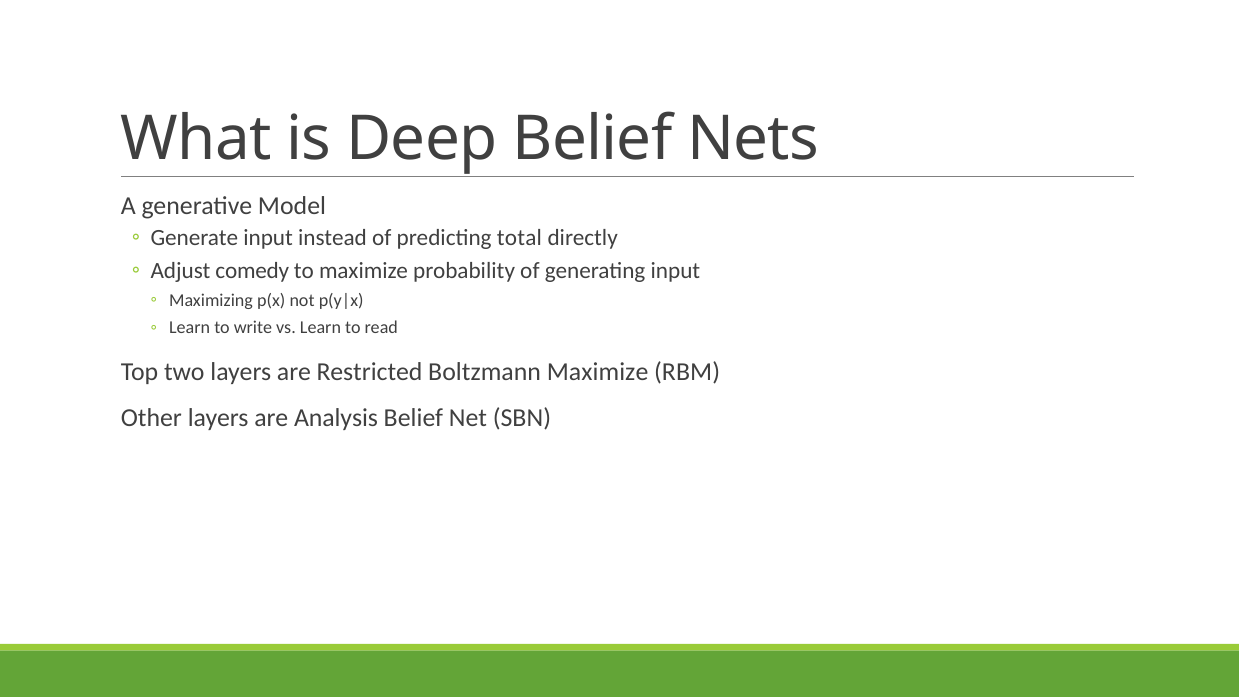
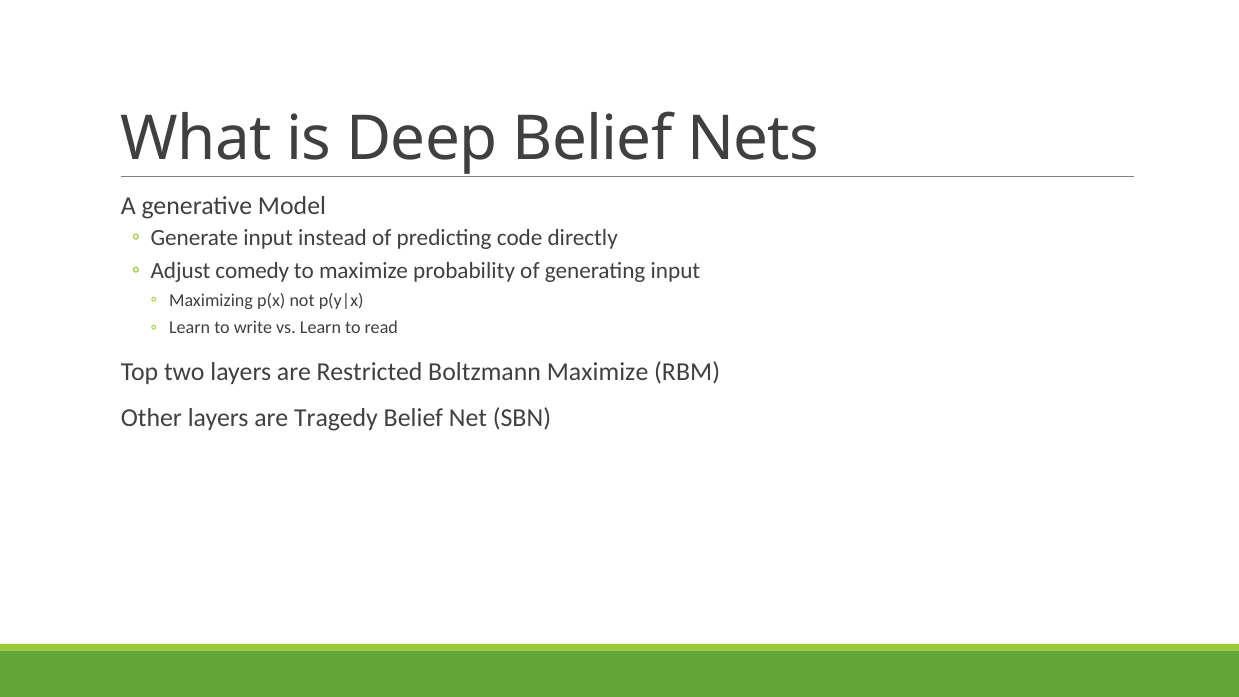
total: total -> code
Analysis: Analysis -> Tragedy
